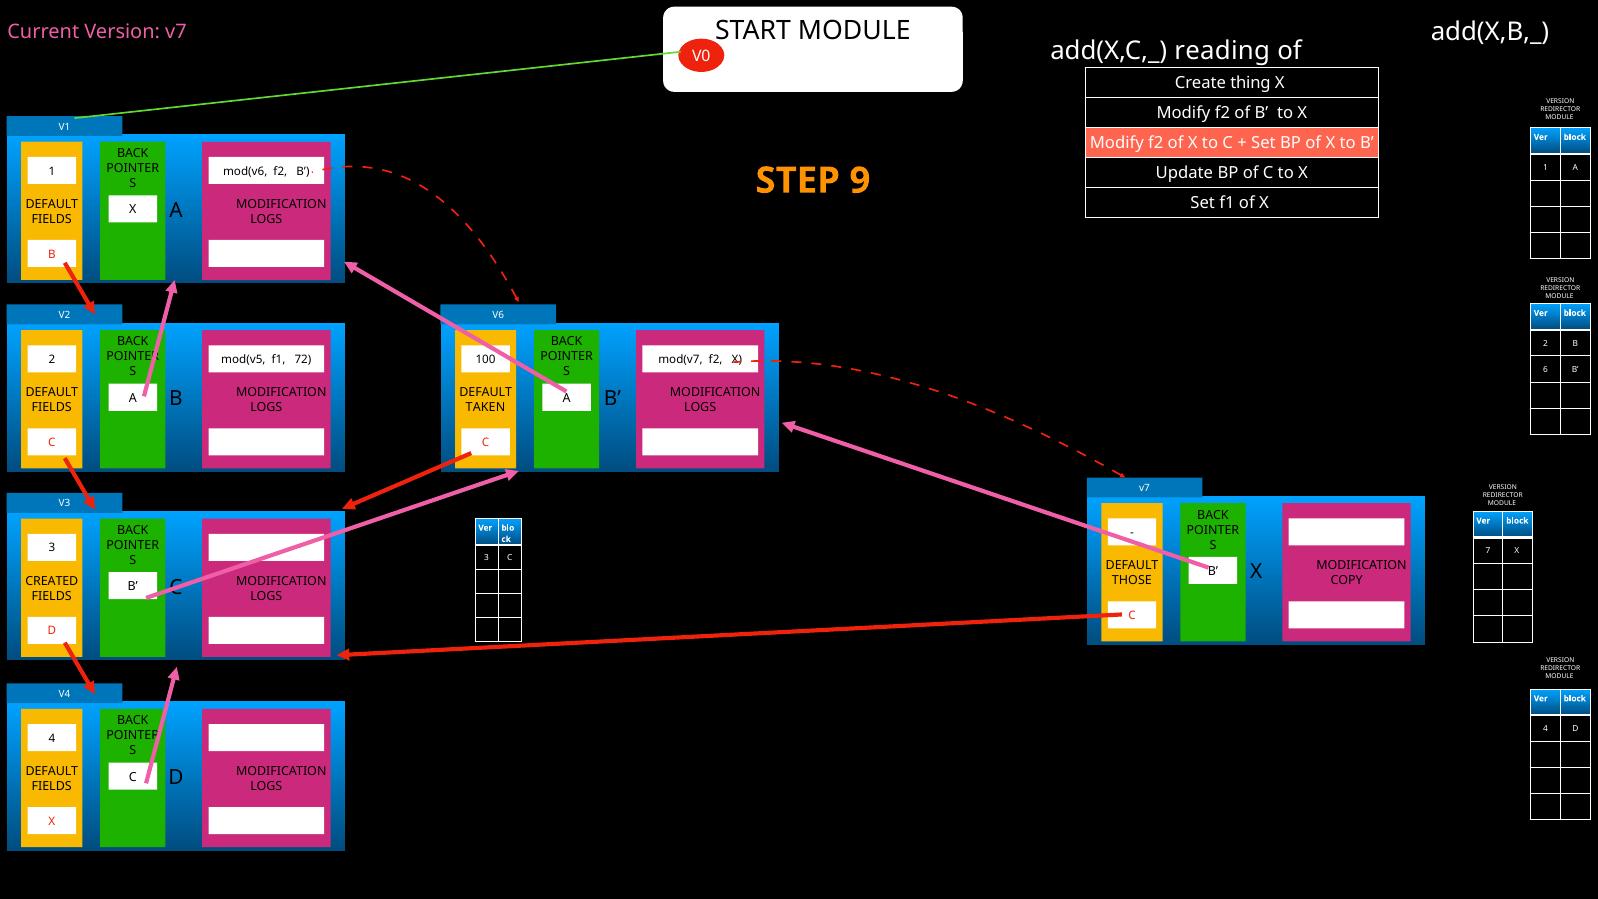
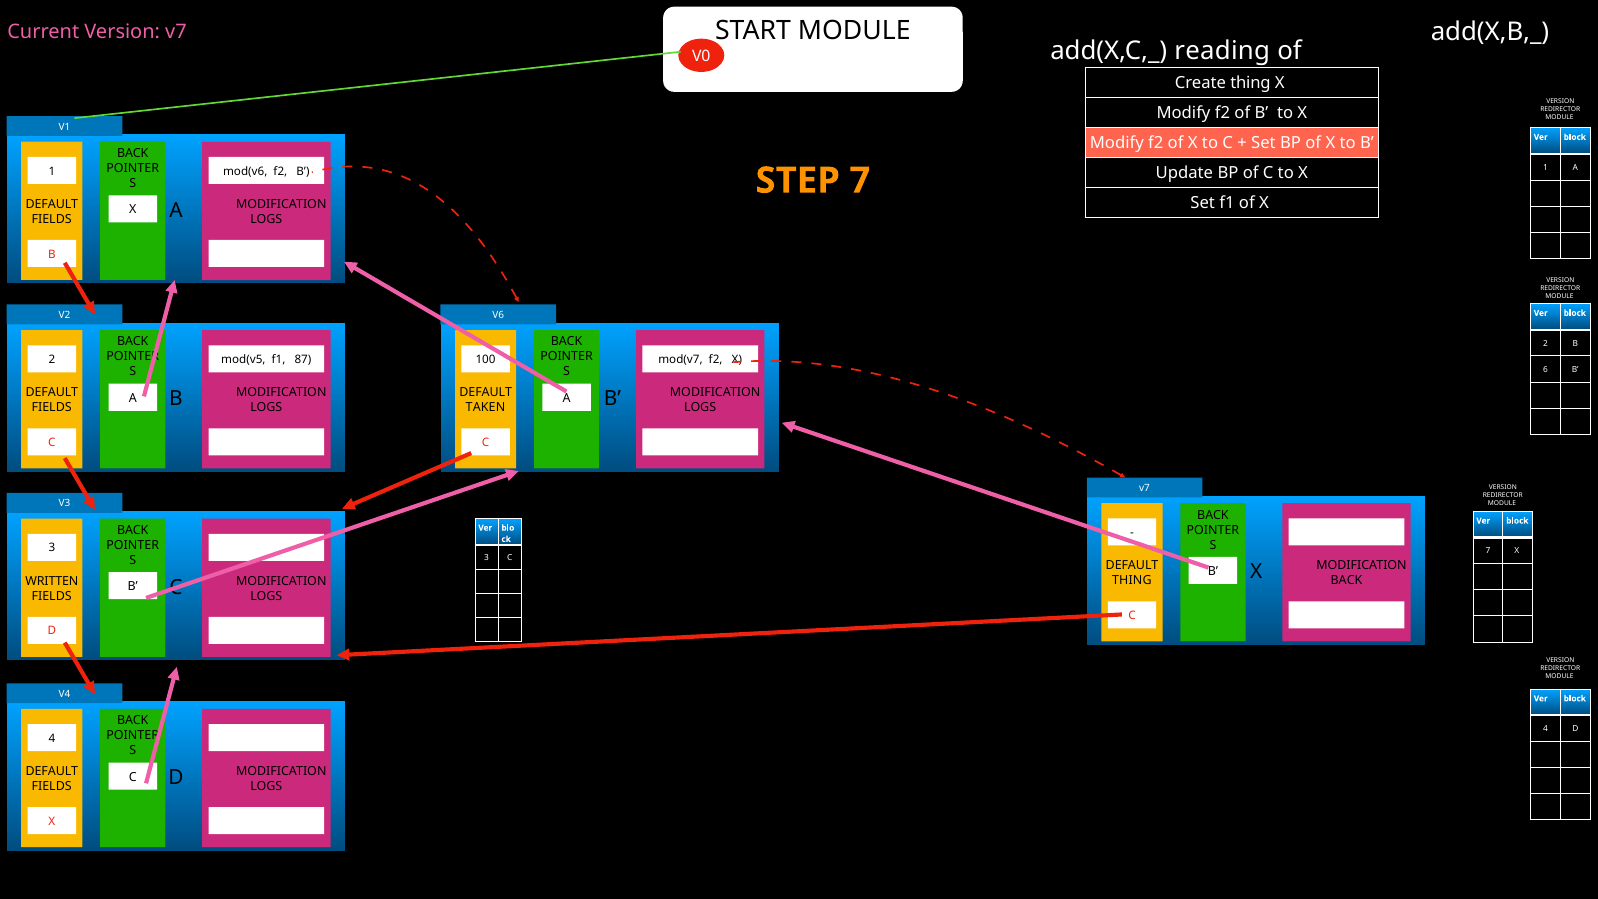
STEP 9: 9 -> 7
72: 72 -> 87
THOSE at (1132, 581): THOSE -> THING
COPY at (1347, 581): COPY -> BACK
CREATED: CREATED -> WRITTEN
